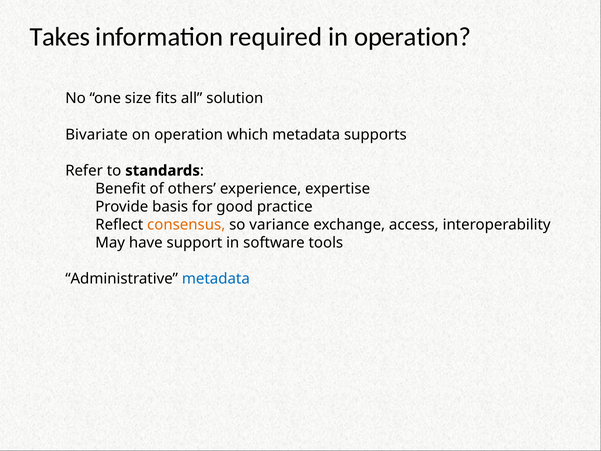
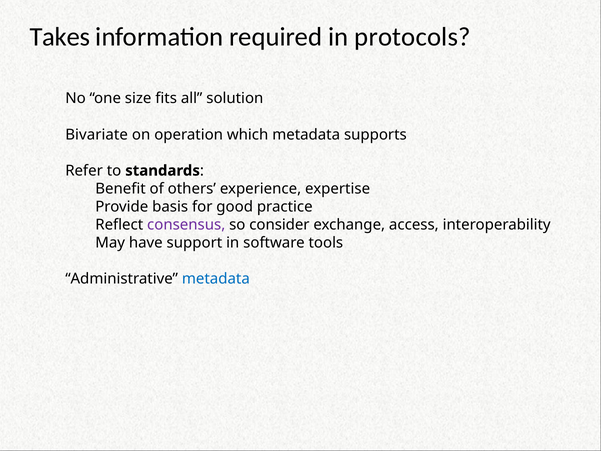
in operation: operation -> protocols
consensus colour: orange -> purple
variance: variance -> consider
